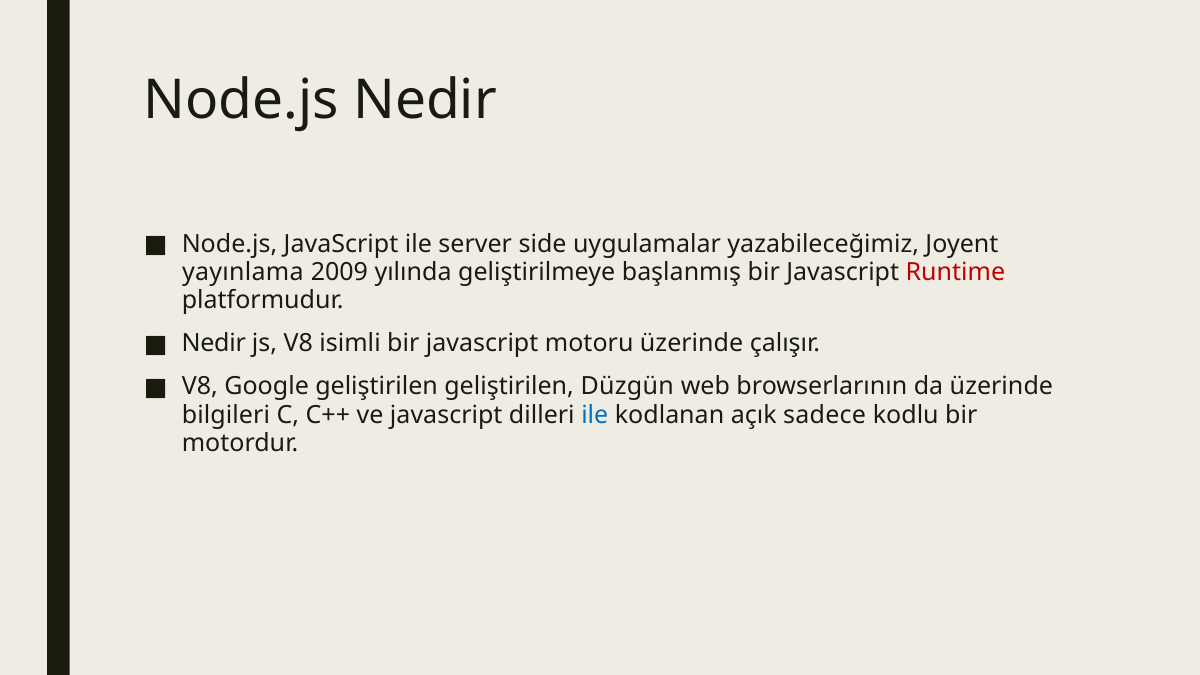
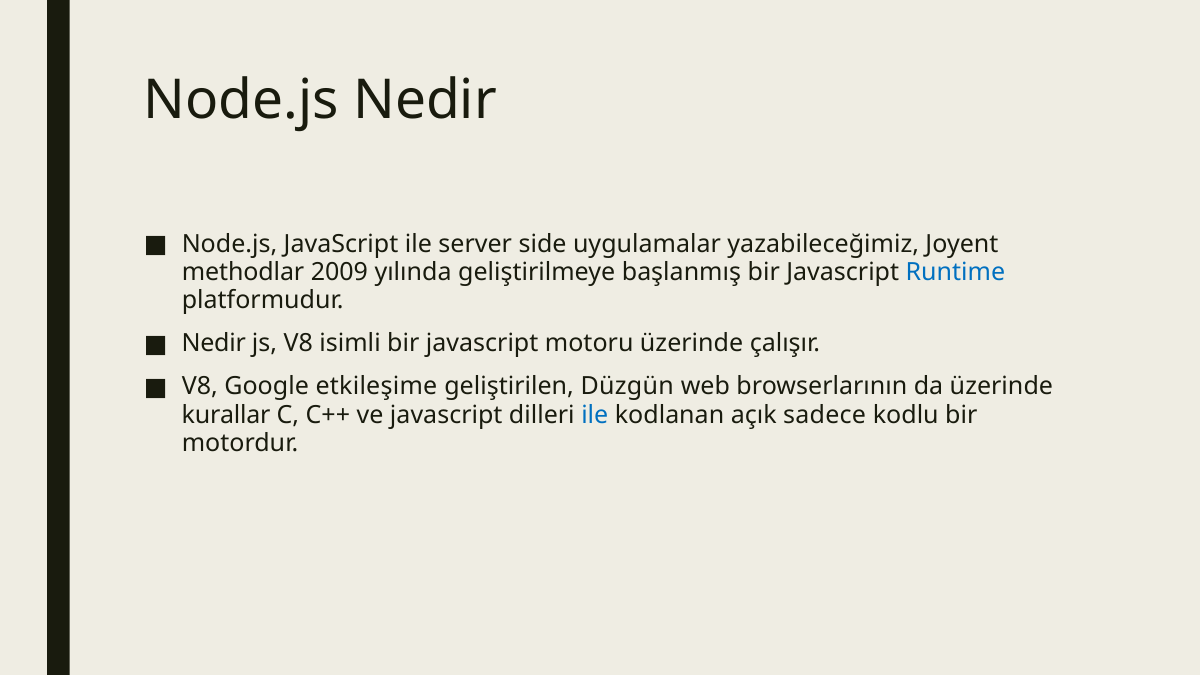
yayınlama: yayınlama -> methodlar
Runtime colour: red -> blue
Google geliştirilen: geliştirilen -> etkileşime
bilgileri: bilgileri -> kurallar
